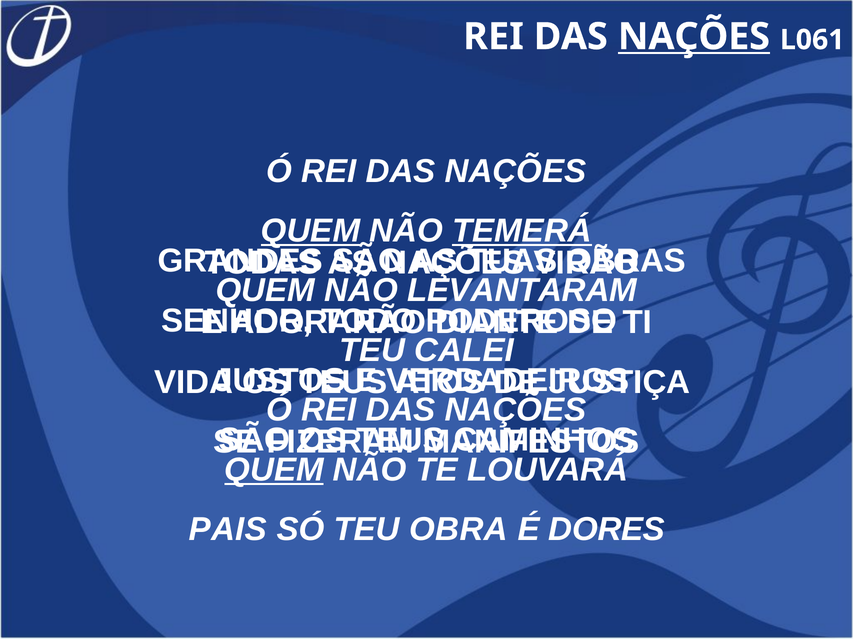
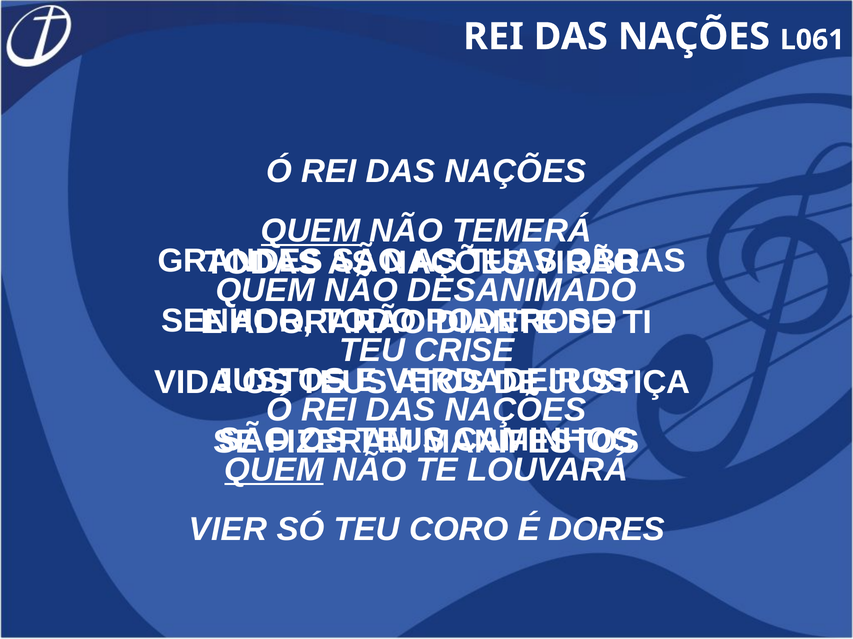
NAÇÕES at (694, 37) underline: present -> none
TEMERÁ underline: present -> none
LEVANTARAM: LEVANTARAM -> DESANIMADO
CALEI: CALEI -> CRISE
PAIS: PAIS -> VIER
OBRA: OBRA -> CORO
